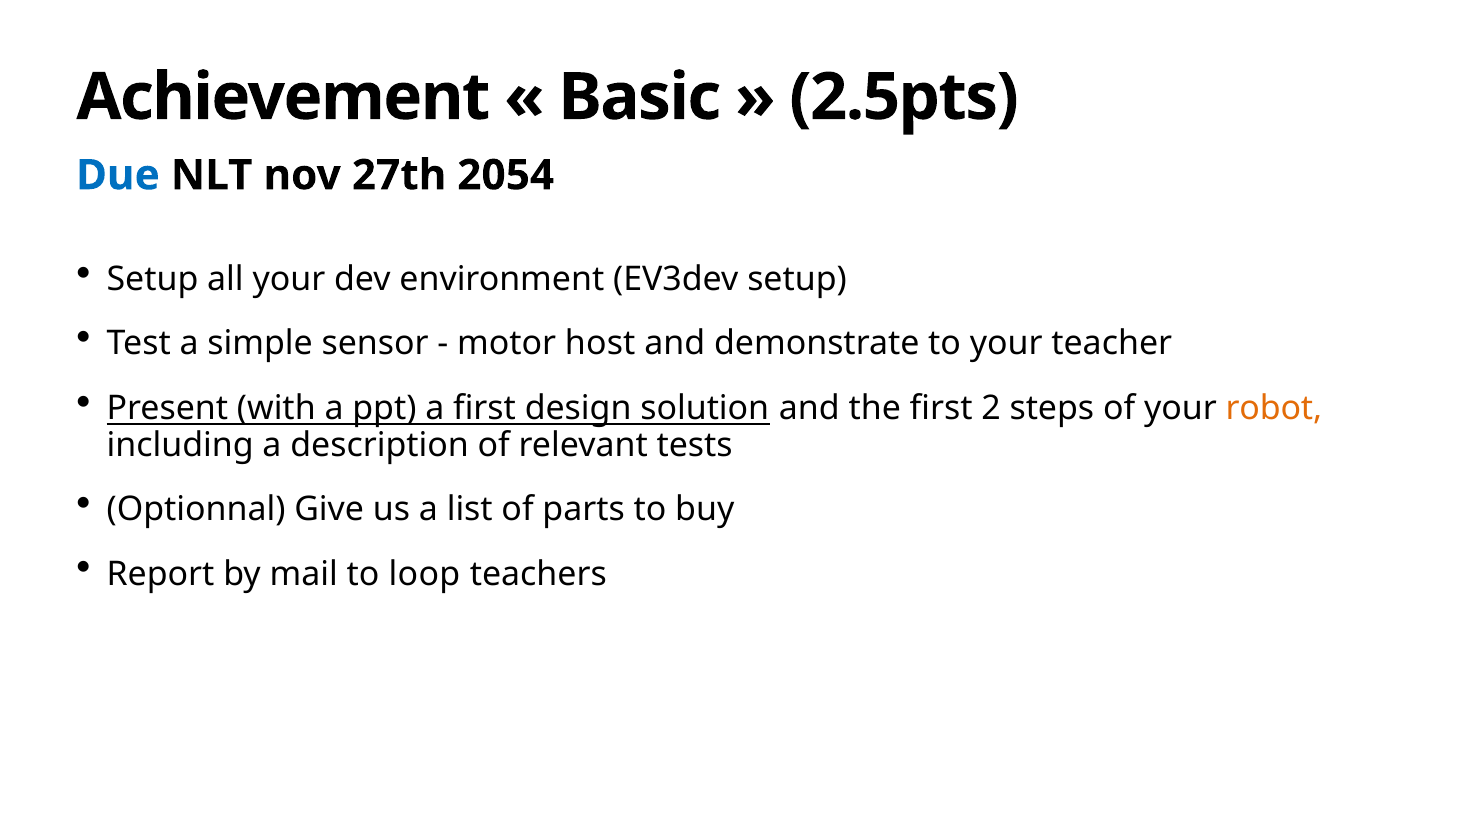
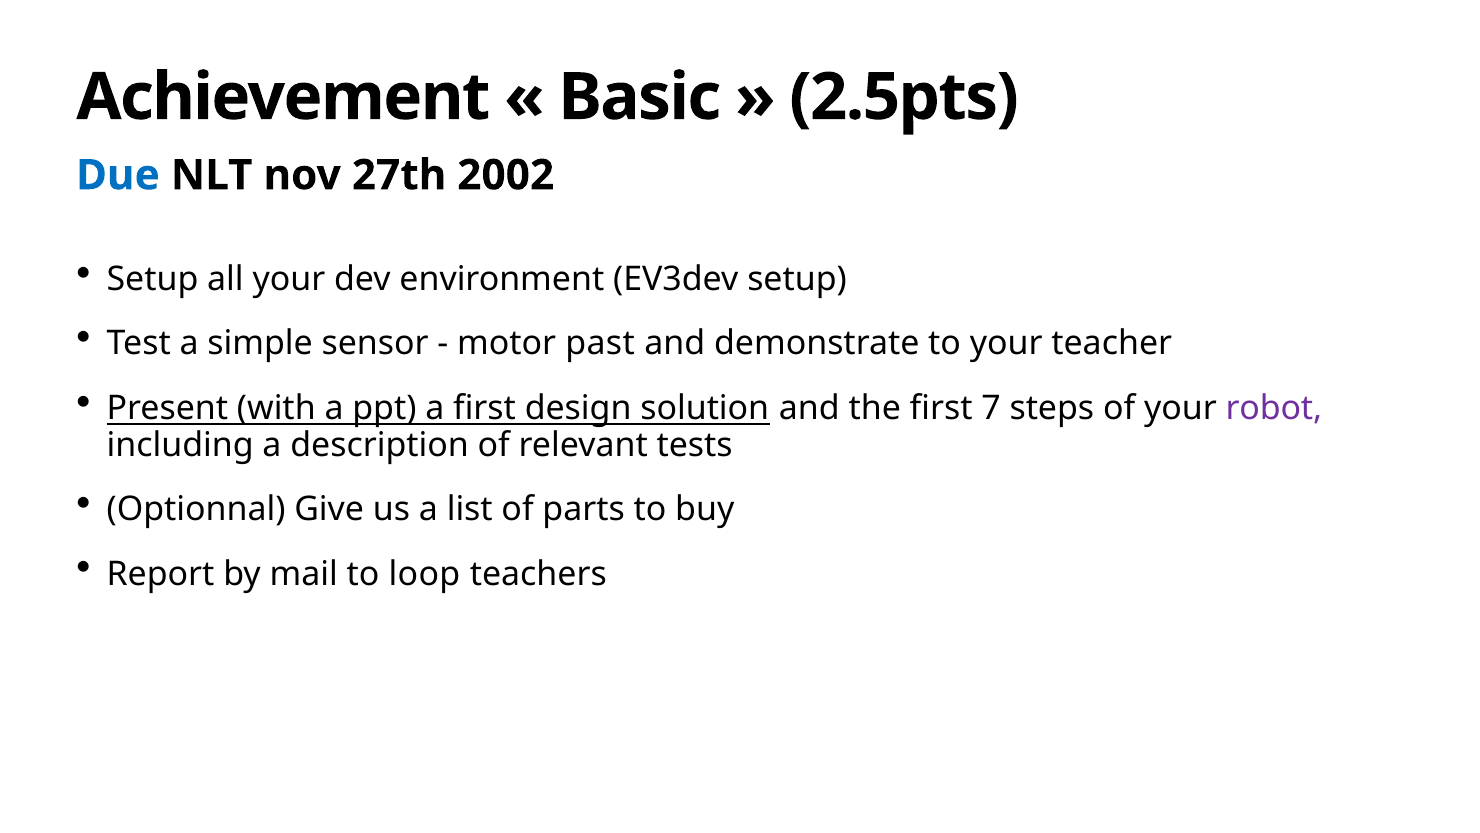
2054: 2054 -> 2002
host: host -> past
2: 2 -> 7
robot colour: orange -> purple
